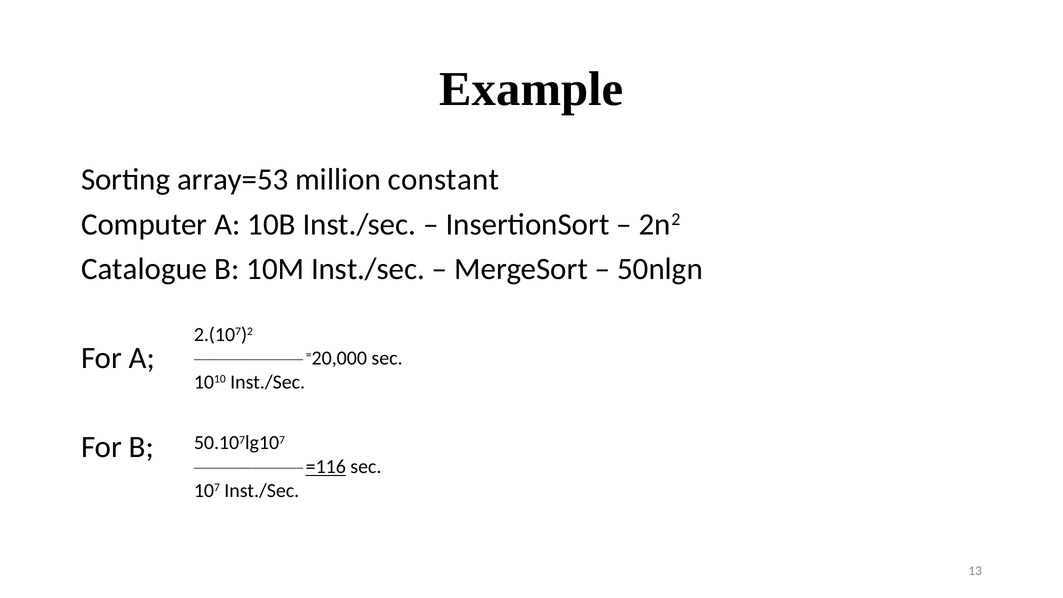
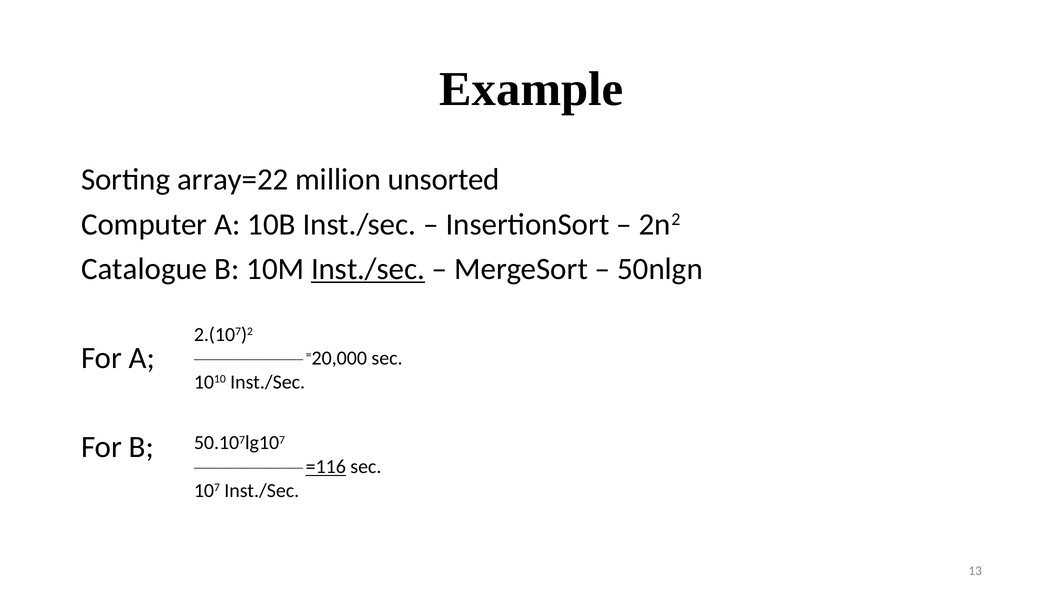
array=53: array=53 -> array=22
constant: constant -> unsorted
Inst./sec at (368, 269) underline: none -> present
